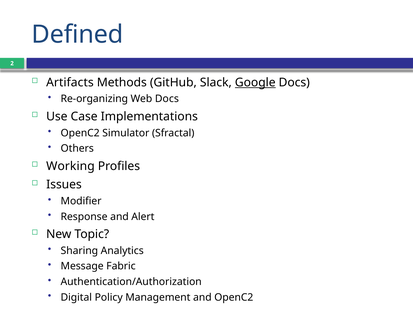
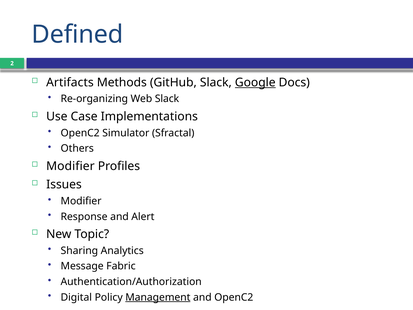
Web Docs: Docs -> Slack
Working at (70, 166): Working -> Modifier
Management underline: none -> present
